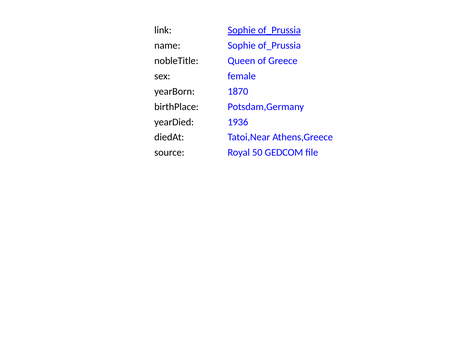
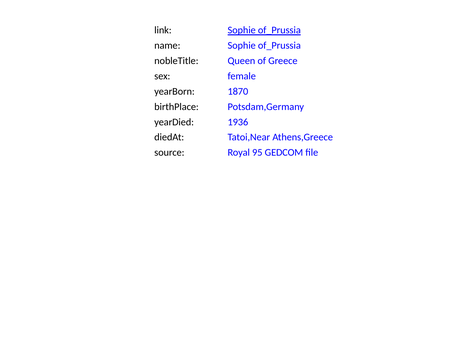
50: 50 -> 95
